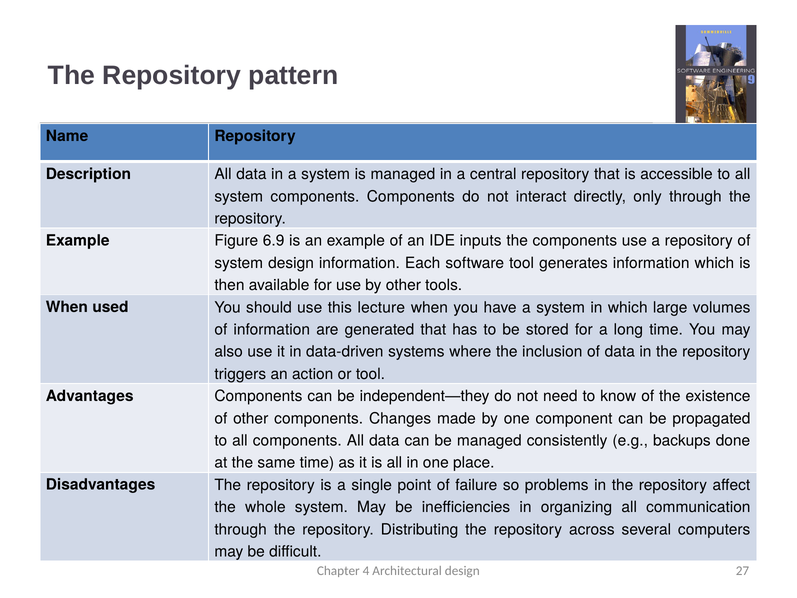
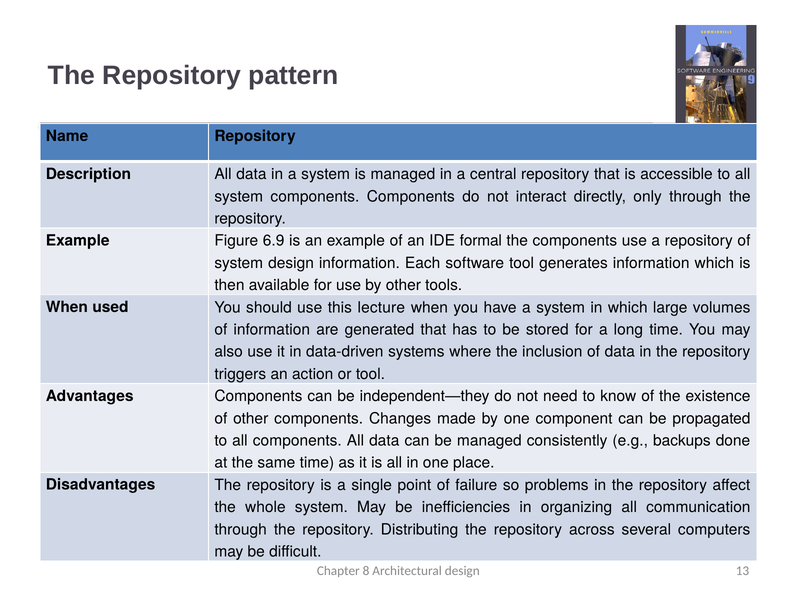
inputs: inputs -> formal
4: 4 -> 8
27: 27 -> 13
